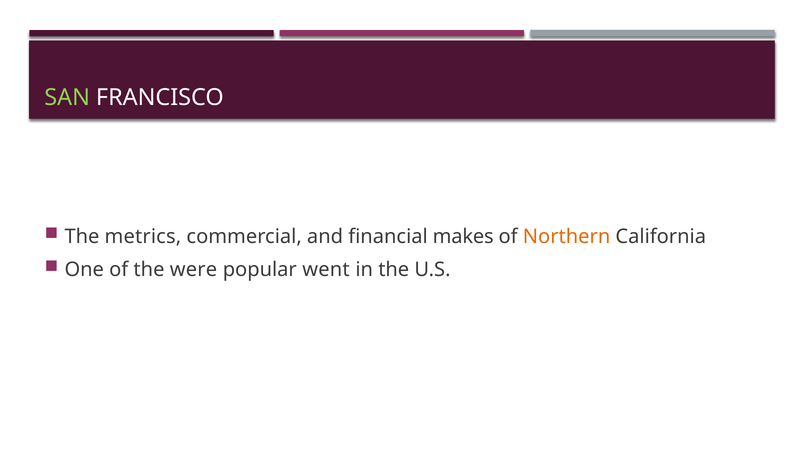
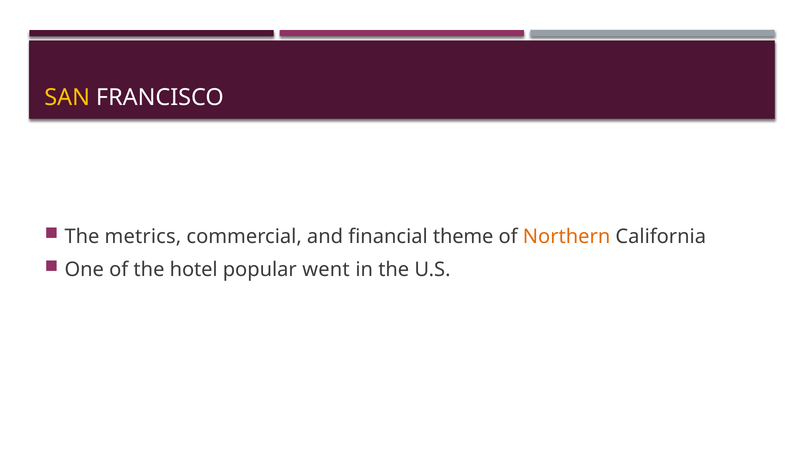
SAN colour: light green -> yellow
makes: makes -> theme
were: were -> hotel
